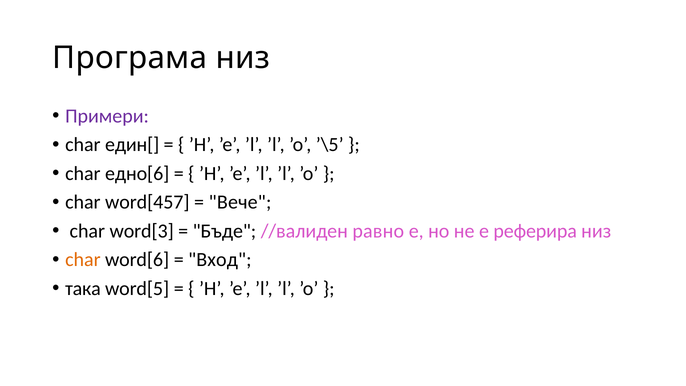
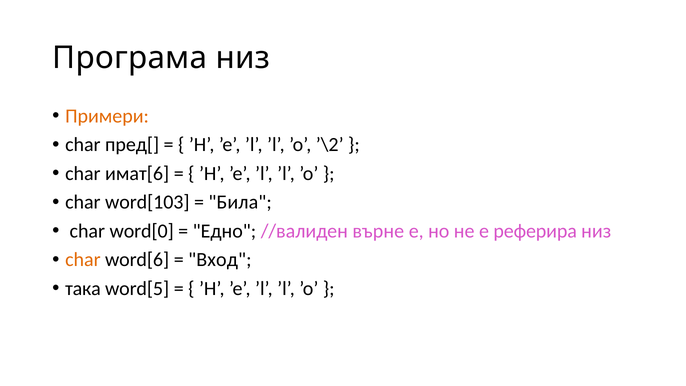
Примери colour: purple -> orange
един[: един[ -> пред[
’\5: ’\5 -> ’\2
едно[6: едно[6 -> имат[6
word[457: word[457 -> word[103
Вече: Вече -> Била
word[3: word[3 -> word[0
Бъде: Бъде -> Едно
равно: равно -> върне
